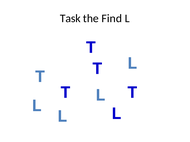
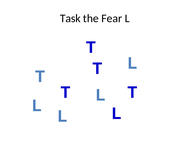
Find: Find -> Fear
